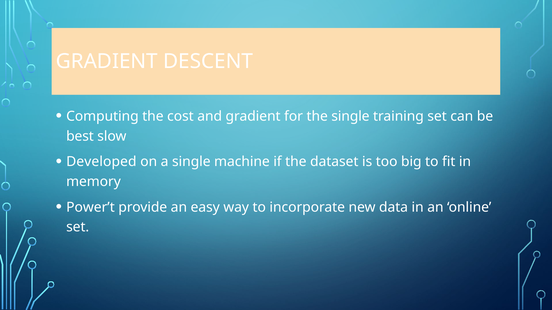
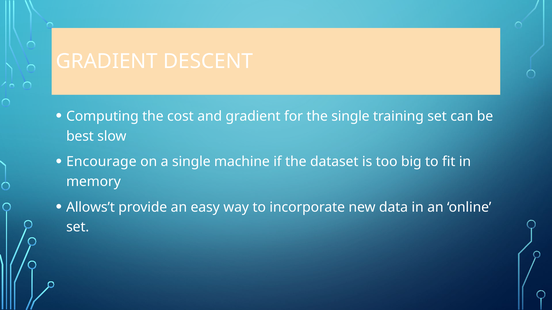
Developed: Developed -> Encourage
Power’t: Power’t -> Allows’t
